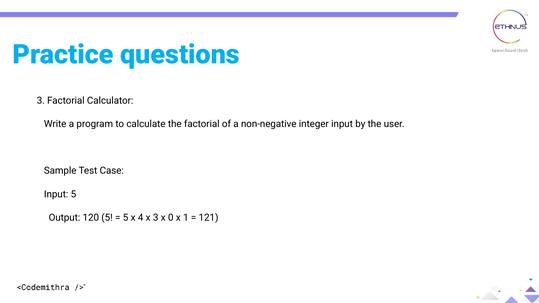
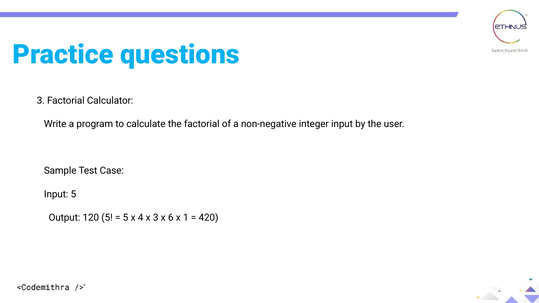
0: 0 -> 6
121: 121 -> 420
